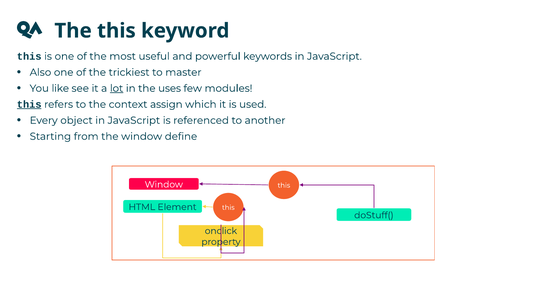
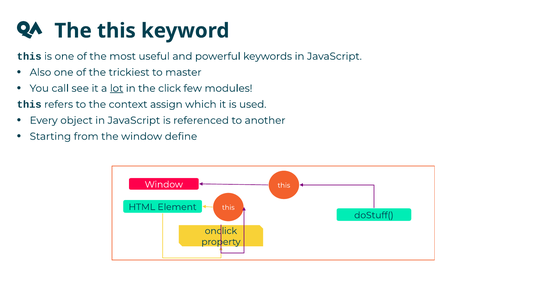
like: like -> call
uses: uses -> click
this at (29, 104) underline: present -> none
